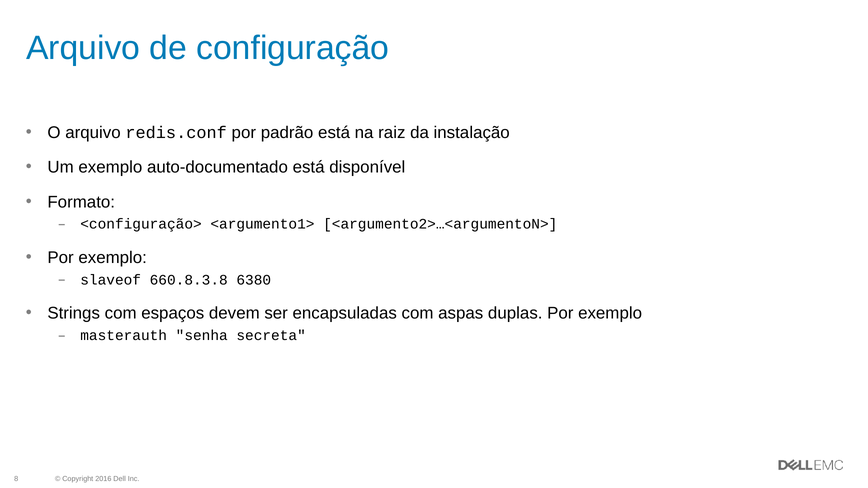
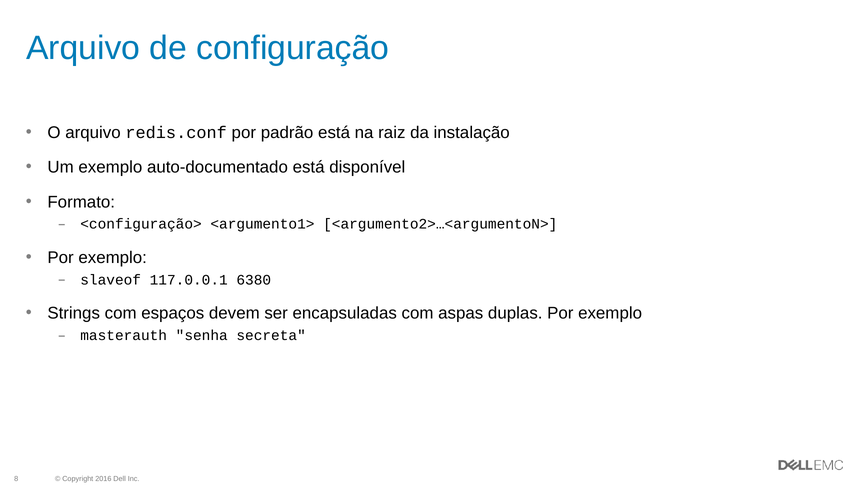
660.8.3.8: 660.8.3.8 -> 117.0.0.1
